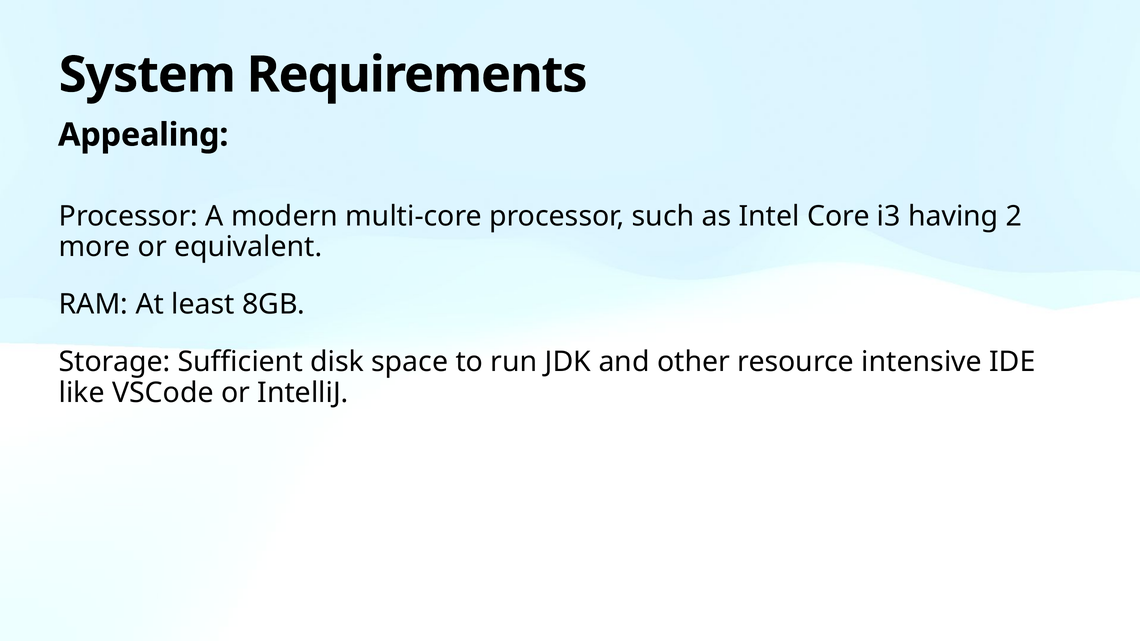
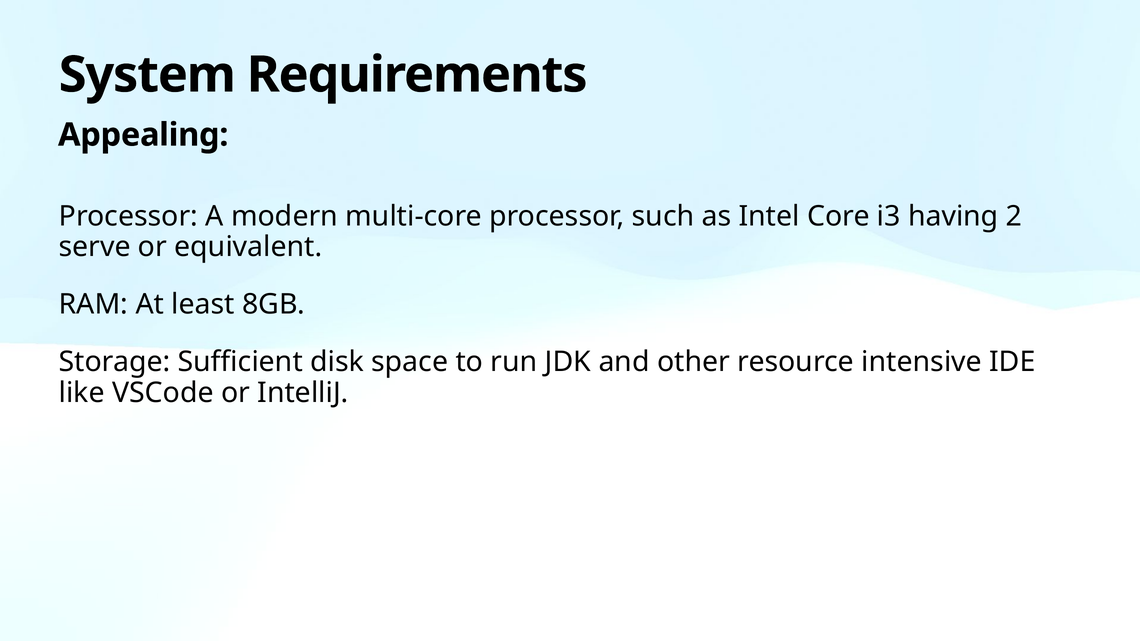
more: more -> serve
